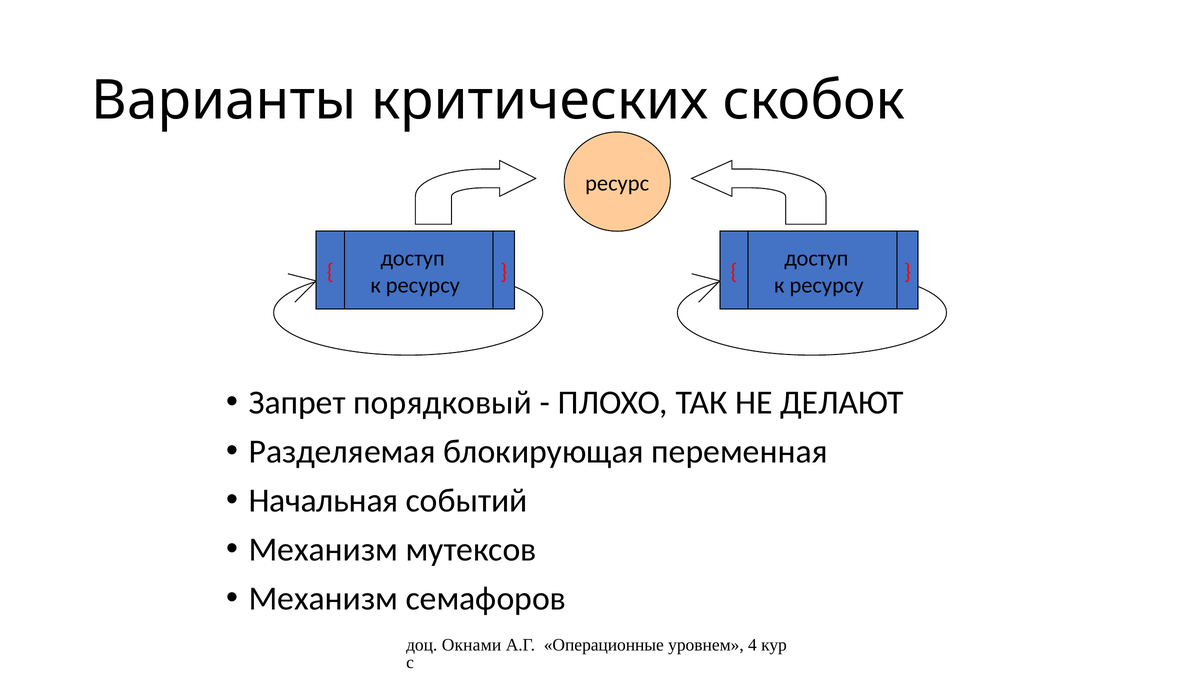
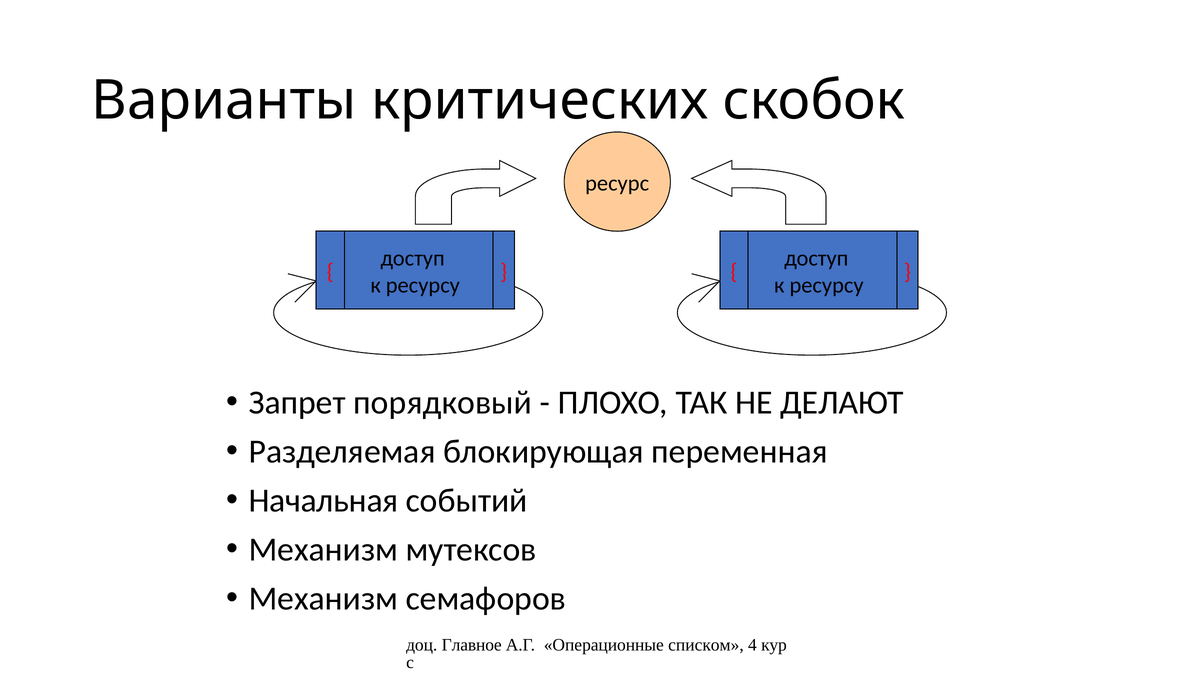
Окнами: Окнами -> Главное
уровнем: уровнем -> списком
